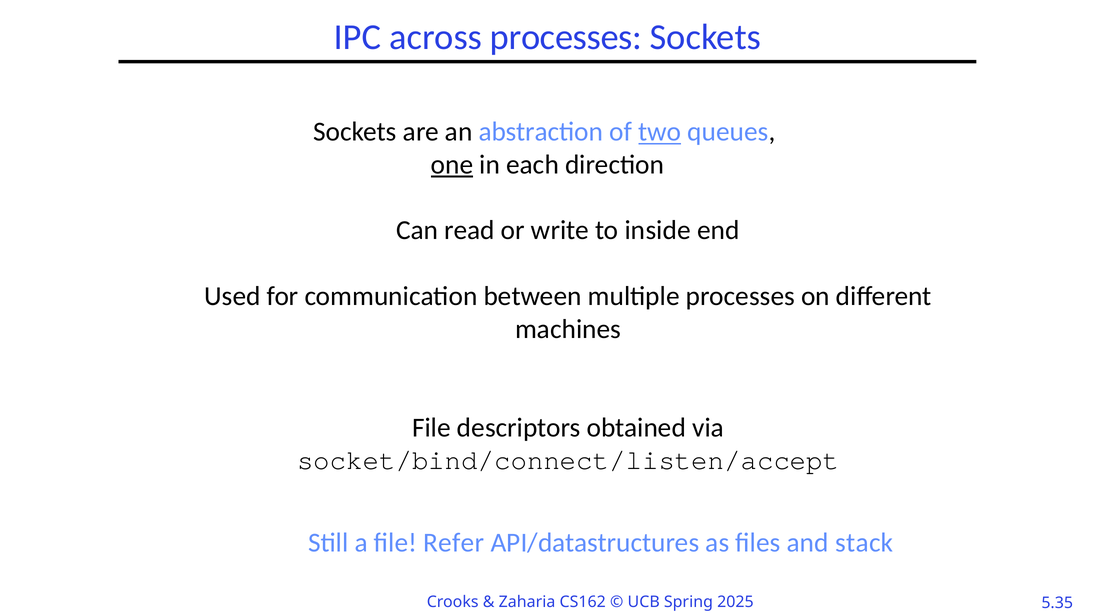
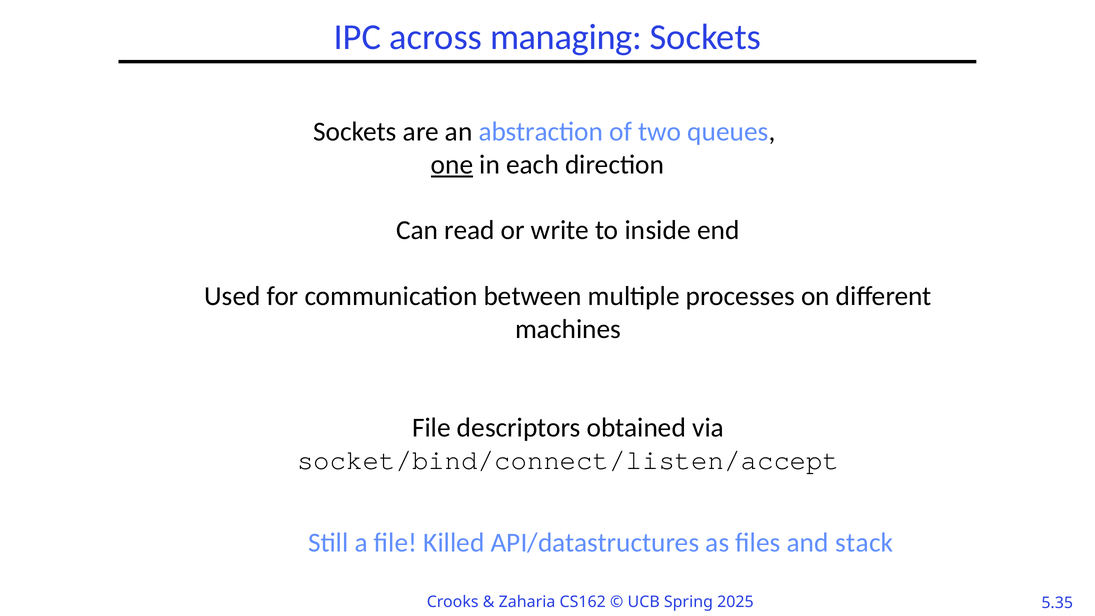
across processes: processes -> managing
two underline: present -> none
Refer: Refer -> Killed
